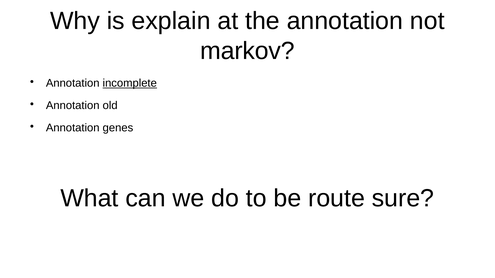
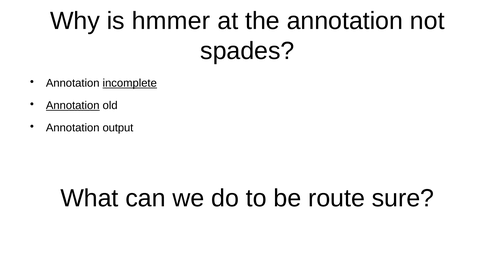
explain: explain -> hmmer
markov: markov -> spades
Annotation at (73, 106) underline: none -> present
genes: genes -> output
